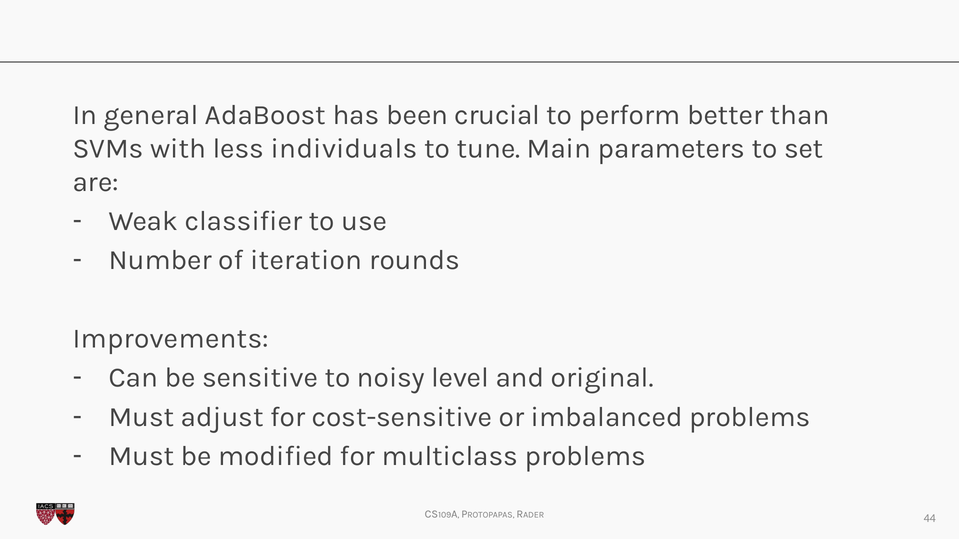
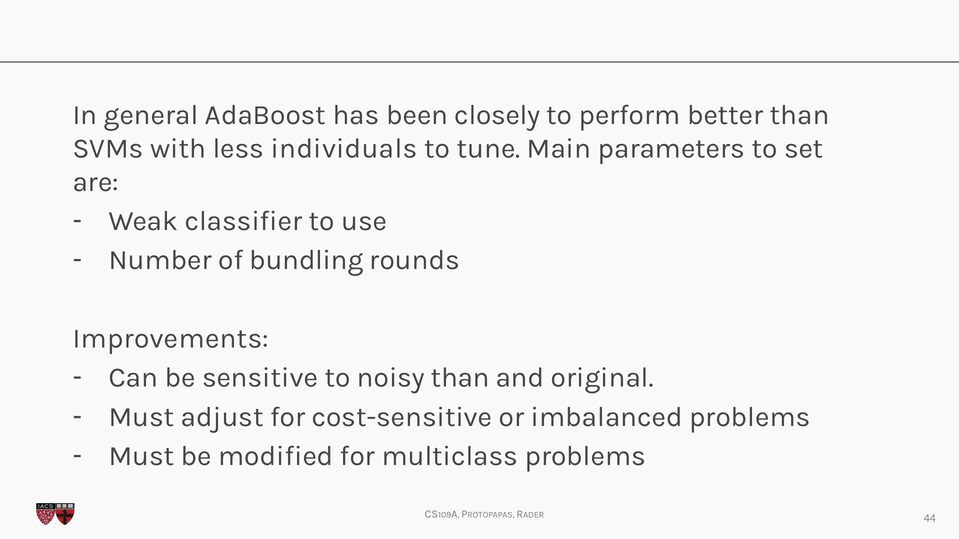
crucial: crucial -> closely
iteration: iteration -> bundling
noisy level: level -> than
